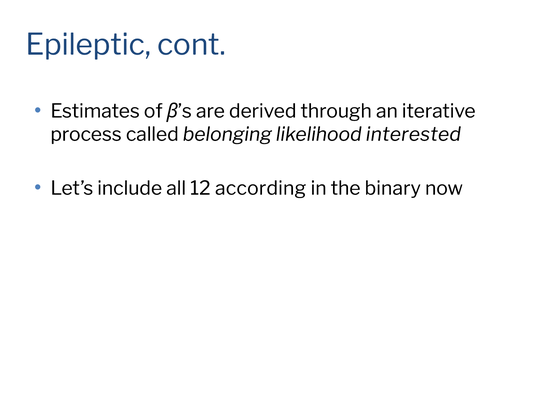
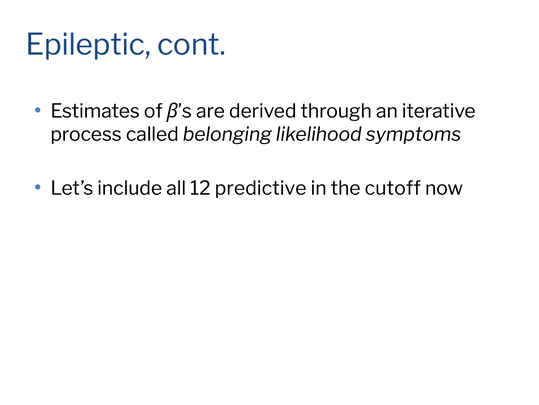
interested: interested -> symptoms
according: according -> predictive
binary: binary -> cutoff
